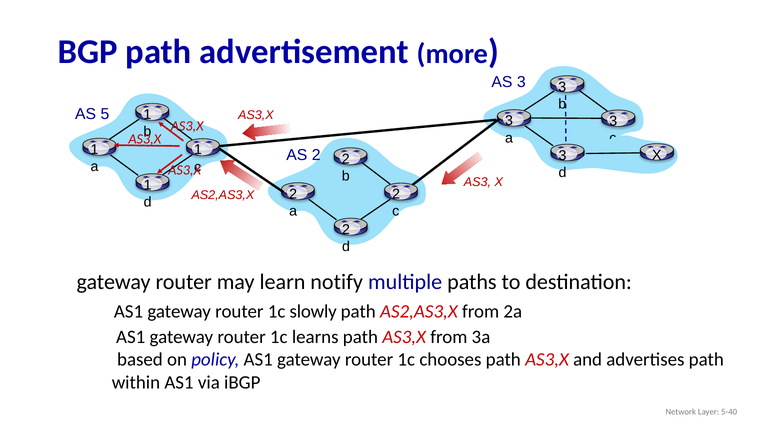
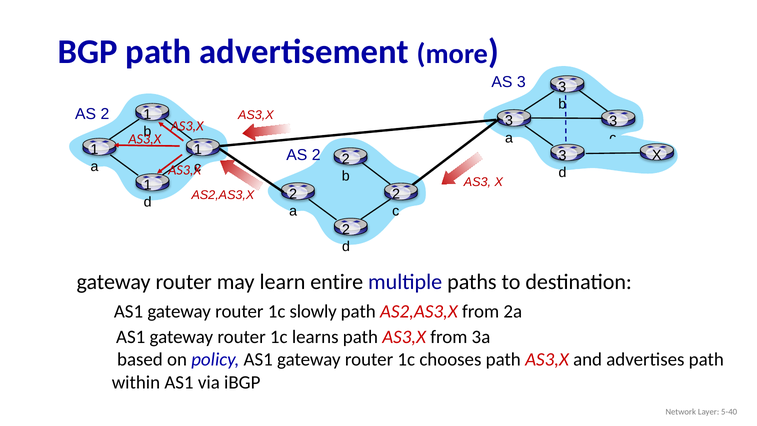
5 at (105, 114): 5 -> 2
notify: notify -> entire
